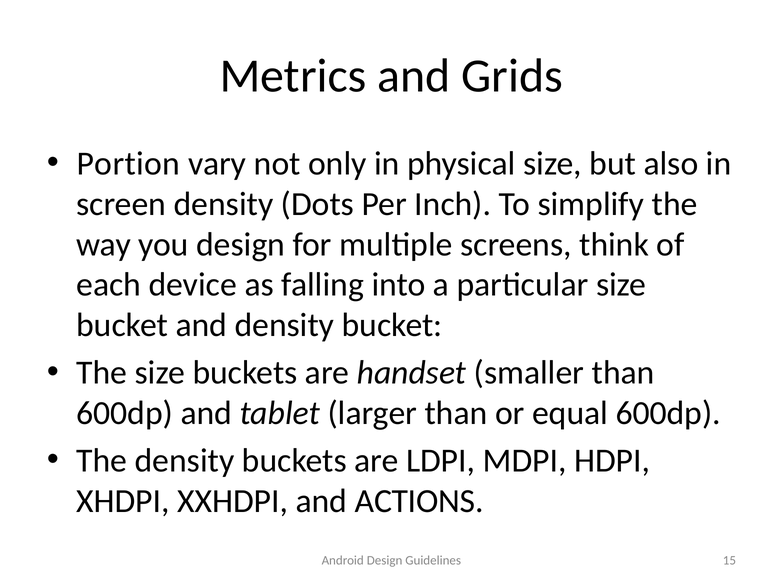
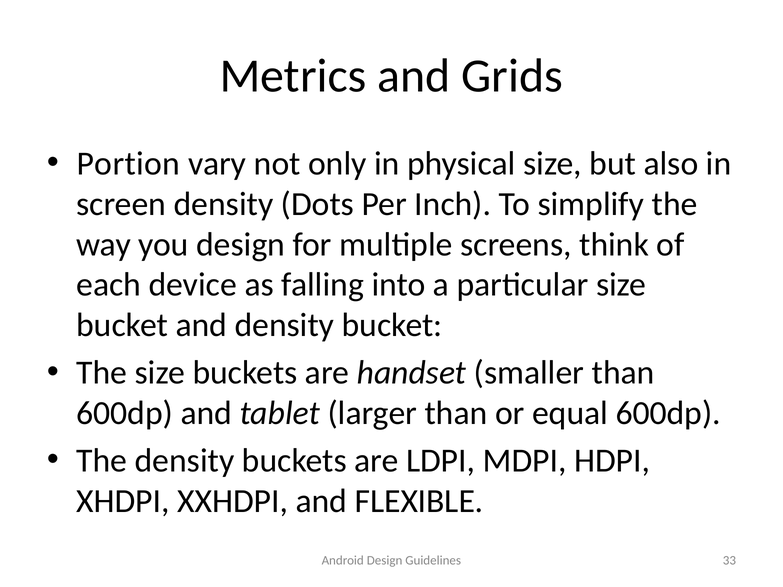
ACTIONS: ACTIONS -> FLEXIBLE
15: 15 -> 33
